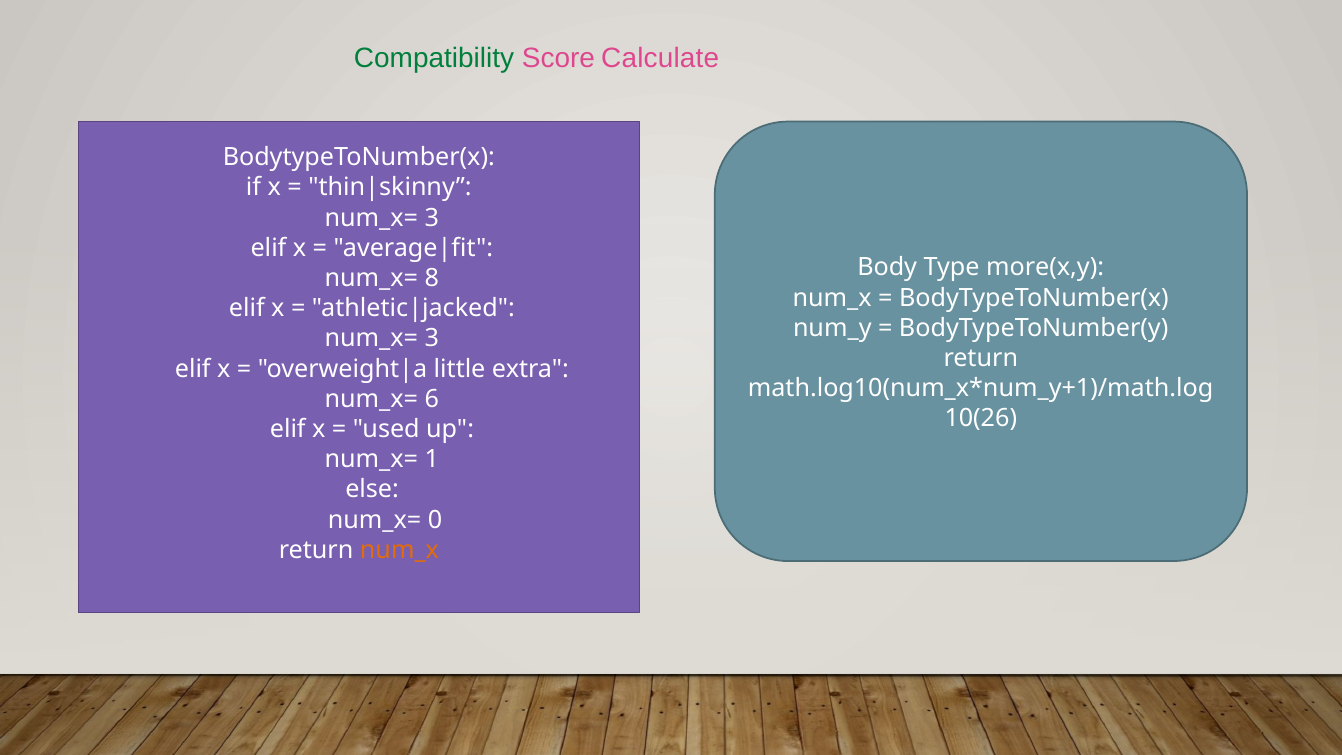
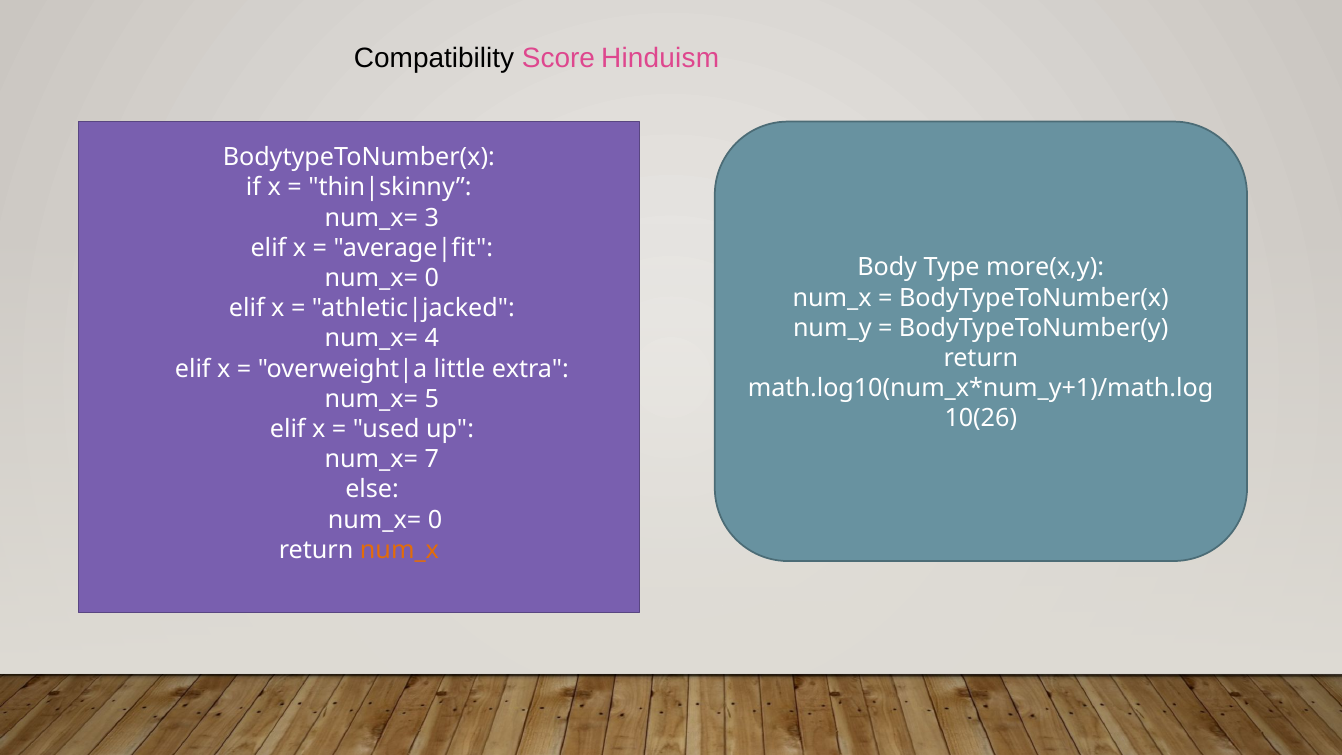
Compatibility colour: green -> black
Calculate: Calculate -> Hinduism
8 at (432, 278): 8 -> 0
3 at (432, 339): 3 -> 4
6: 6 -> 5
1: 1 -> 7
